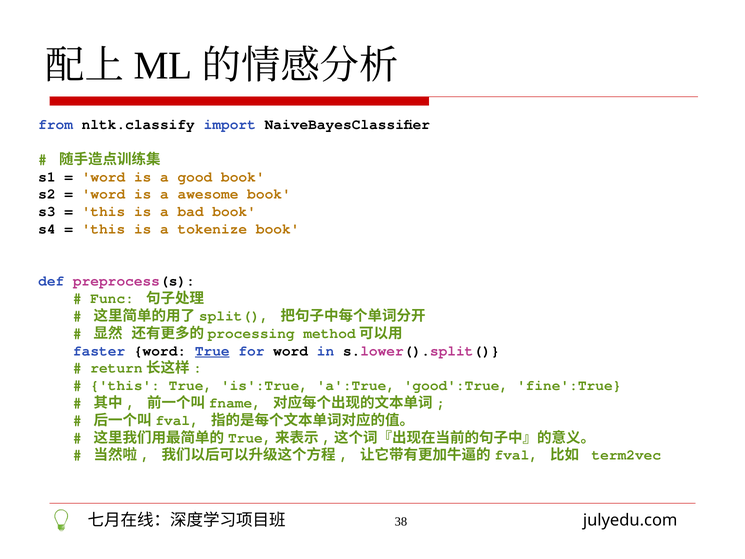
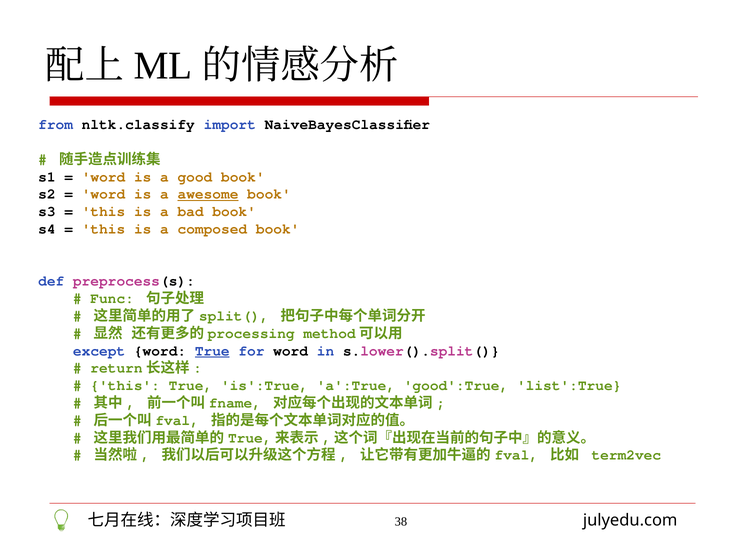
awesome underline: none -> present
tokenize: tokenize -> composed
faster: faster -> except
fine':True: fine':True -> list':True
